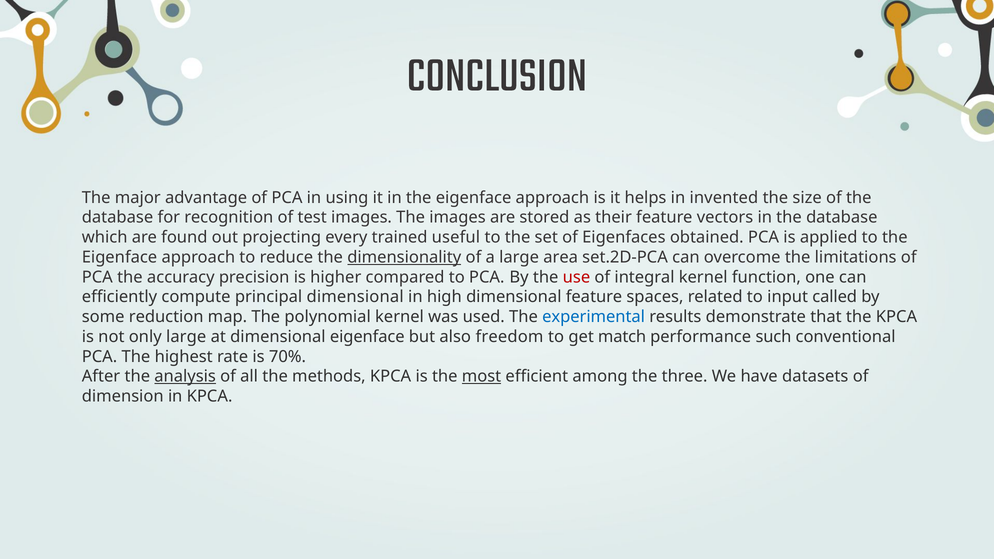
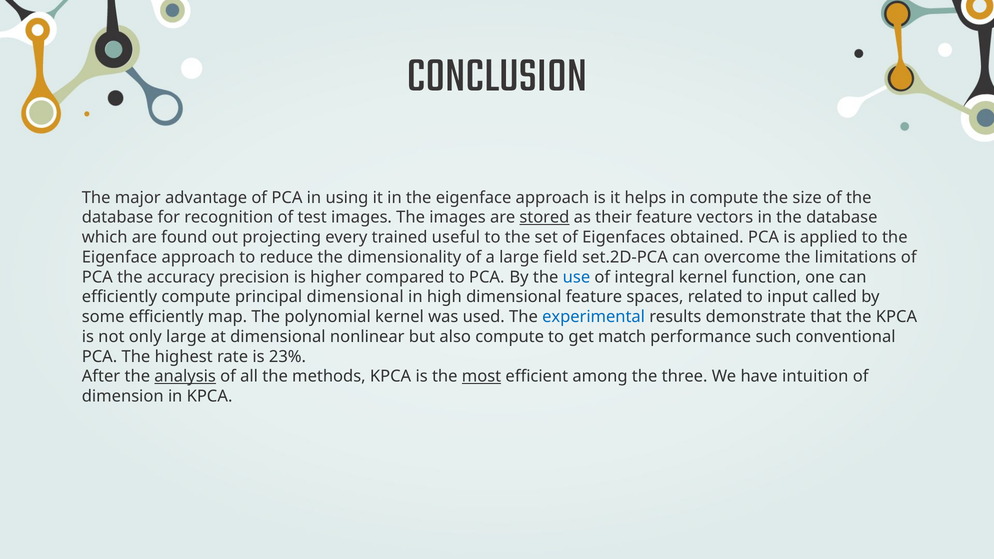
in invented: invented -> compute
stored underline: none -> present
dimensionality underline: present -> none
area: area -> field
use colour: red -> blue
some reduction: reduction -> efficiently
dimensional eigenface: eigenface -> nonlinear
also freedom: freedom -> compute
70%: 70% -> 23%
datasets: datasets -> intuition
